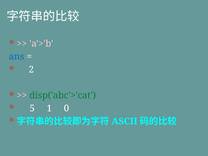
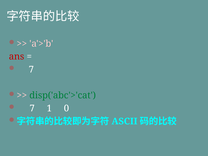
ans colour: blue -> red
2 at (31, 70): 2 -> 7
5 at (32, 108): 5 -> 7
